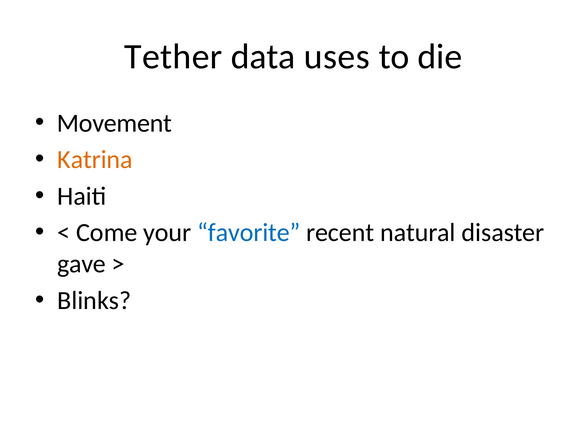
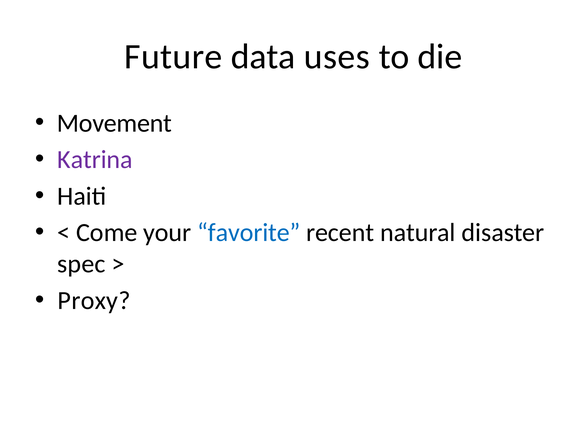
Tether: Tether -> Future
Katrina colour: orange -> purple
gave: gave -> spec
Blinks: Blinks -> Proxy
